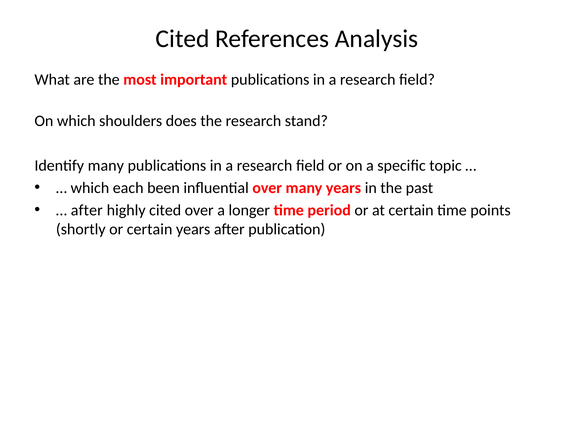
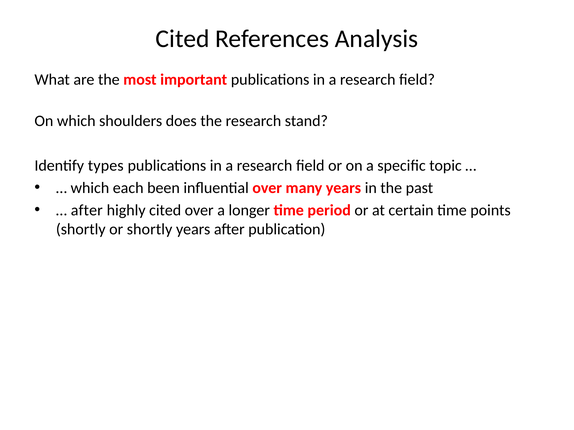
Identify many: many -> types
or certain: certain -> shortly
